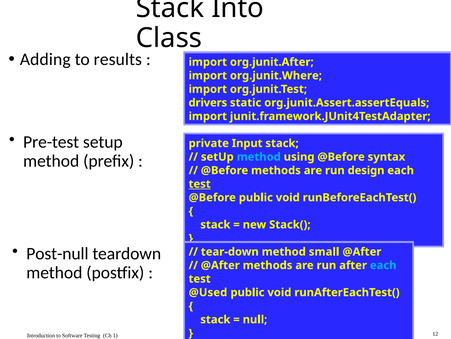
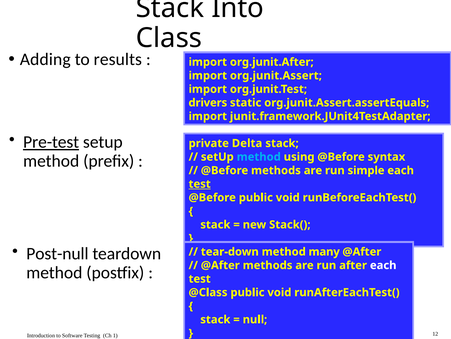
org.junit.Where: org.junit.Where -> org.junit.Assert
Pre-test underline: none -> present
Input: Input -> Delta
design: design -> simple
small: small -> many
each at (383, 265) colour: light blue -> white
@Used: @Used -> @Class
